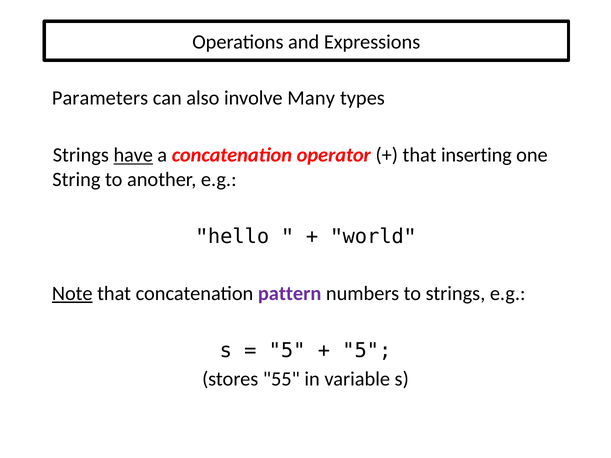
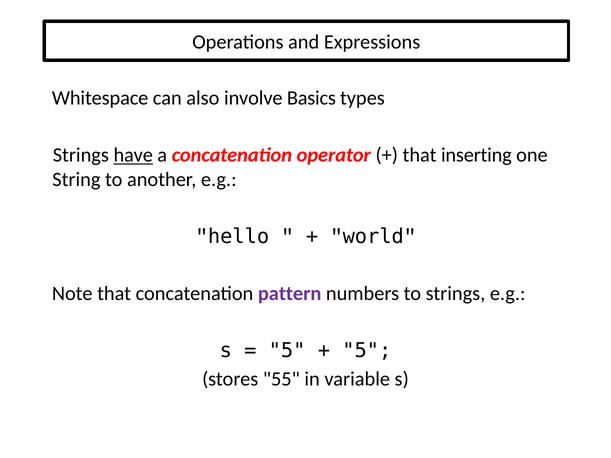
Parameters: Parameters -> Whitespace
Many: Many -> Basics
Note underline: present -> none
